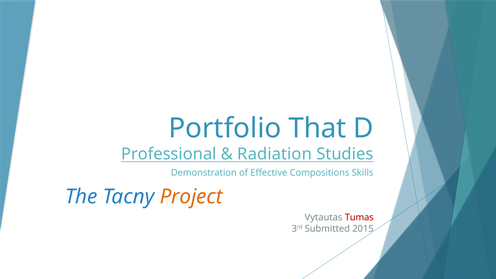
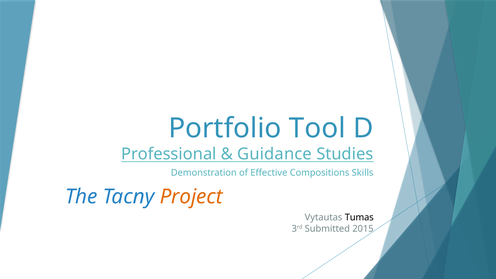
That: That -> Tool
Radiation: Radiation -> Guidance
Tumas colour: red -> black
